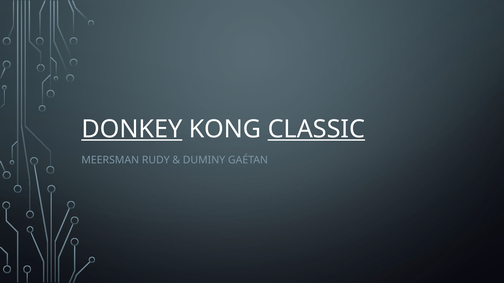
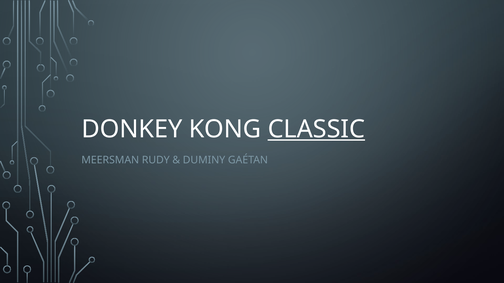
DONKEY underline: present -> none
